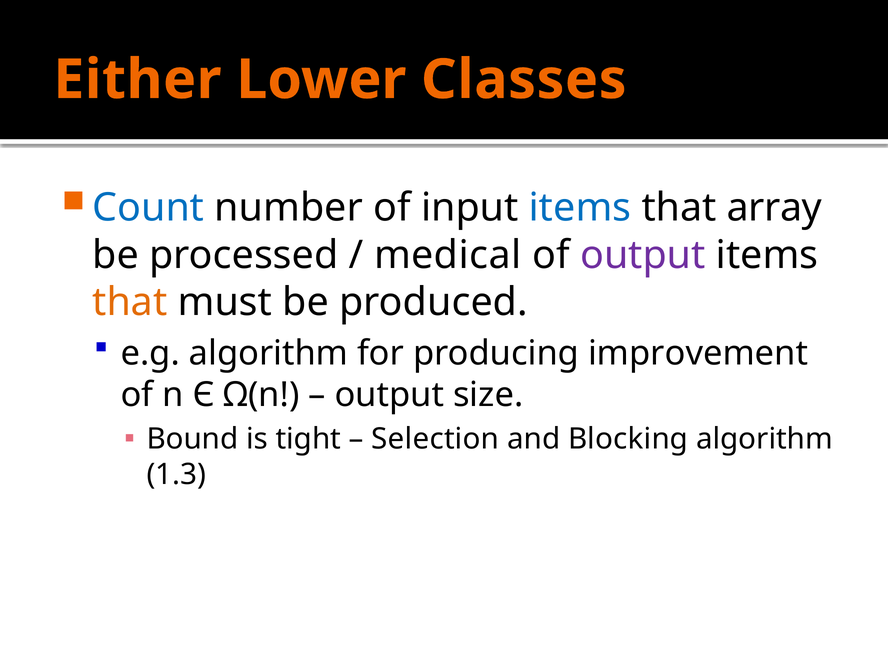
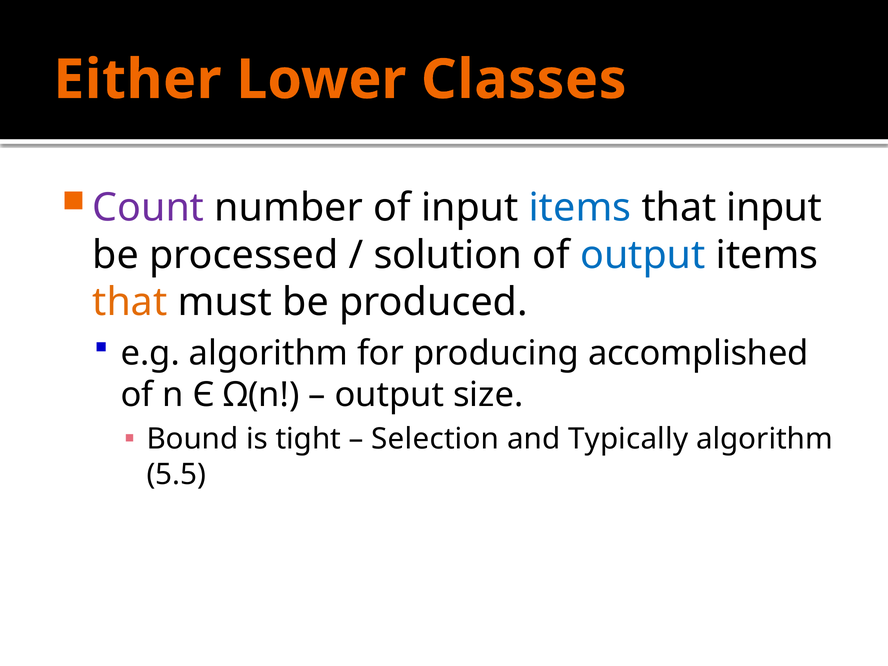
Count colour: blue -> purple
that array: array -> input
medical: medical -> solution
output at (643, 255) colour: purple -> blue
improvement: improvement -> accomplished
Blocking: Blocking -> Typically
1.3: 1.3 -> 5.5
